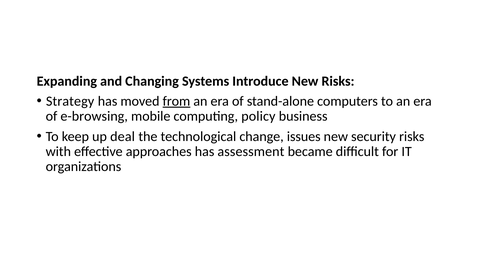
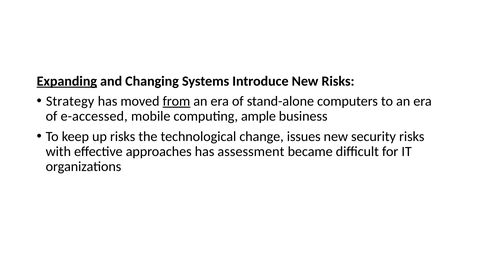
Expanding underline: none -> present
e-browsing: e-browsing -> e-accessed
policy: policy -> ample
up deal: deal -> risks
